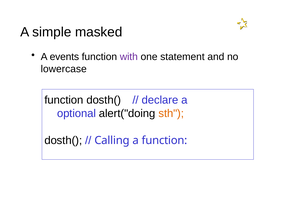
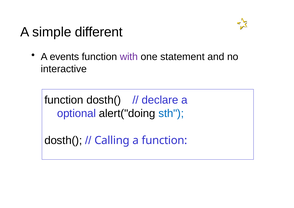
masked: masked -> different
lowercase: lowercase -> interactive
sth colour: orange -> blue
